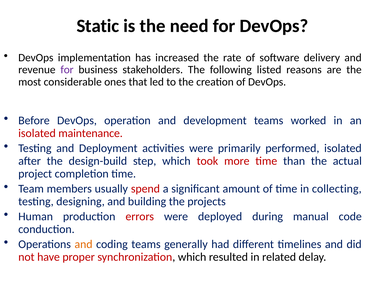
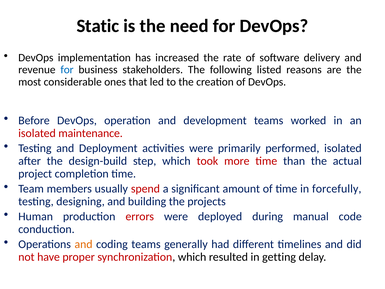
for at (67, 70) colour: purple -> blue
collecting: collecting -> forcefully
related: related -> getting
